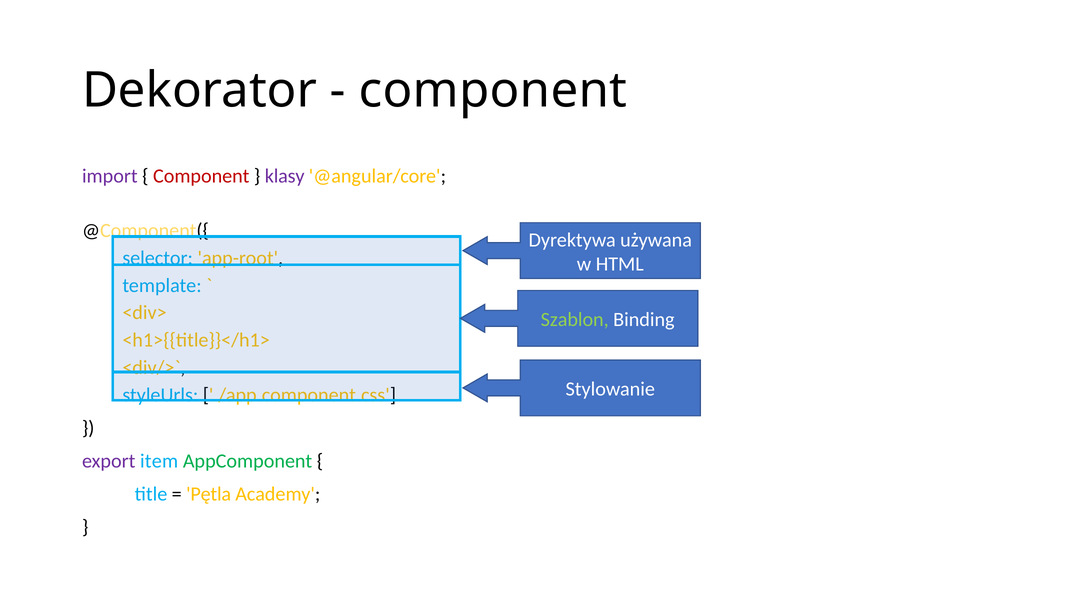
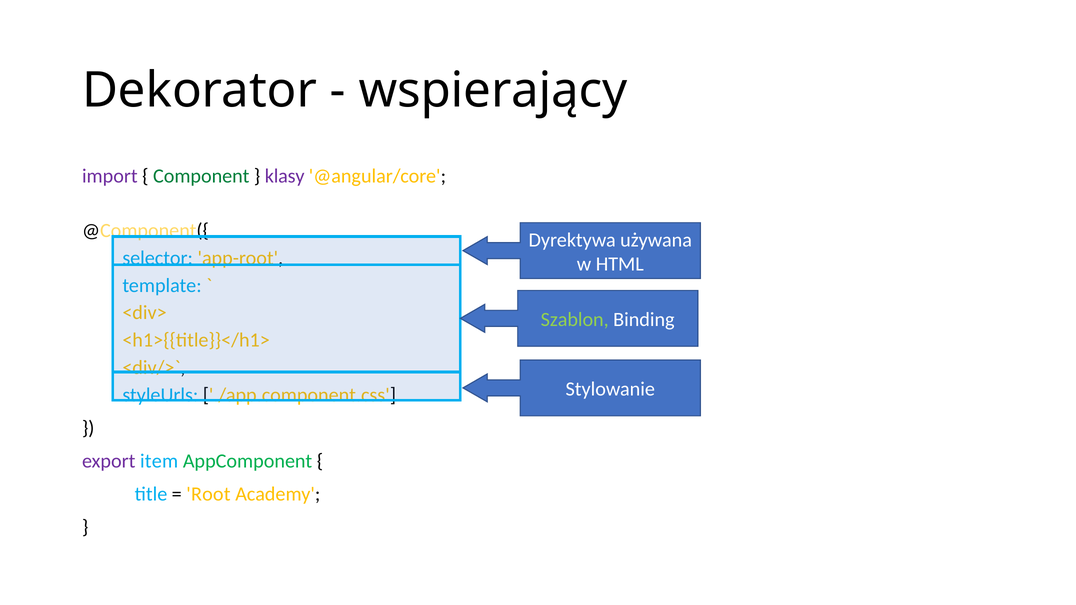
component at (493, 90): component -> wspierający
Component at (201, 176) colour: red -> green
Pętla: Pętla -> Root
